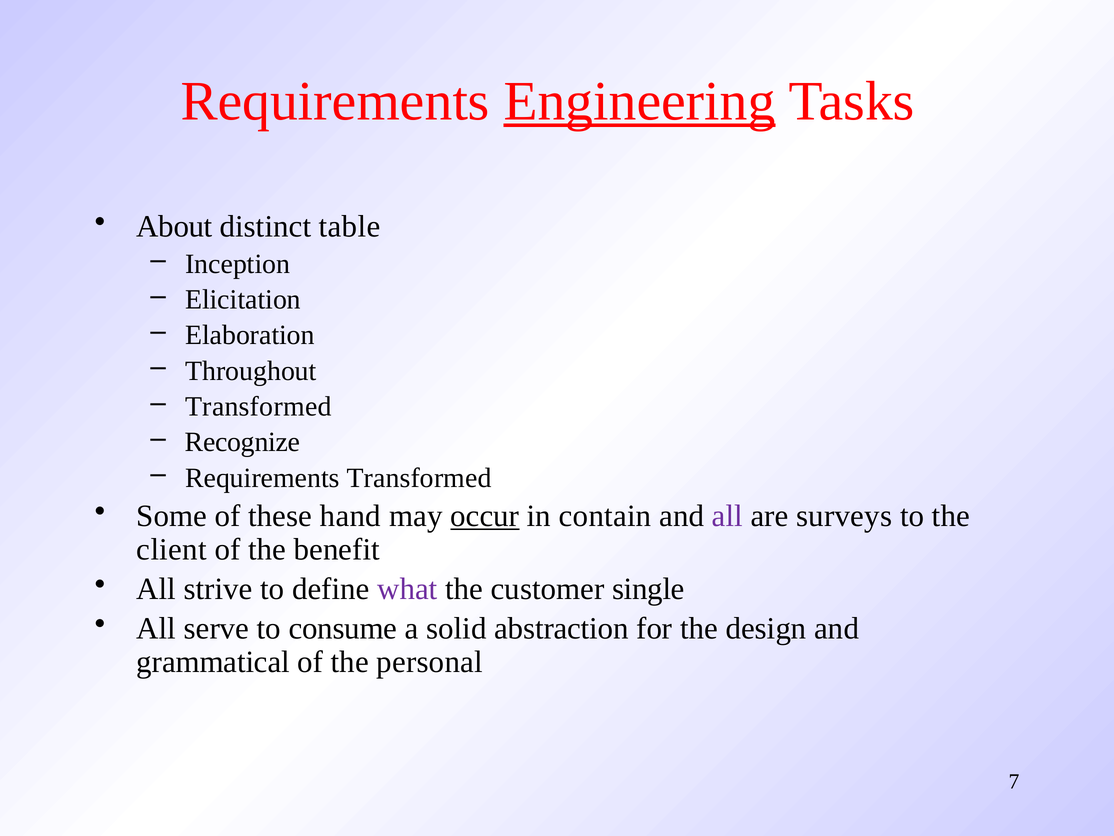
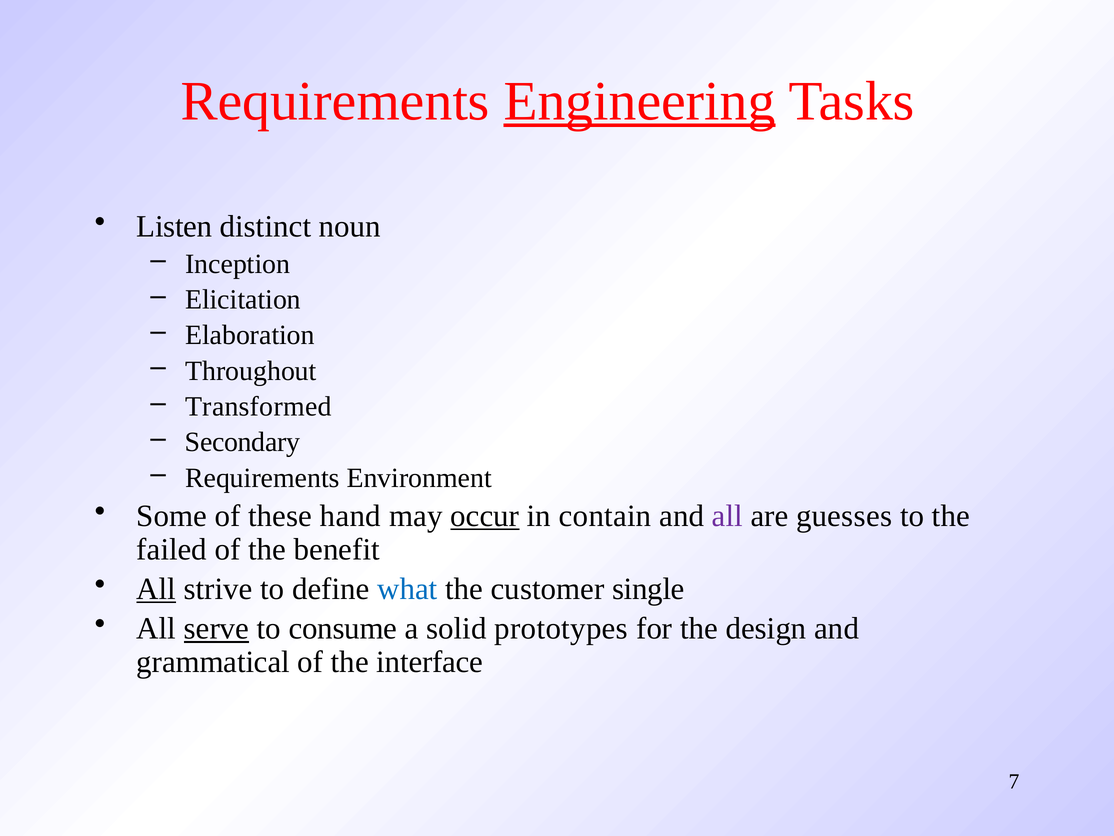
About: About -> Listen
table: table -> noun
Recognize: Recognize -> Secondary
Requirements Transformed: Transformed -> Environment
surveys: surveys -> guesses
client: client -> failed
All at (156, 589) underline: none -> present
what colour: purple -> blue
serve underline: none -> present
abstraction: abstraction -> prototypes
personal: personal -> interface
